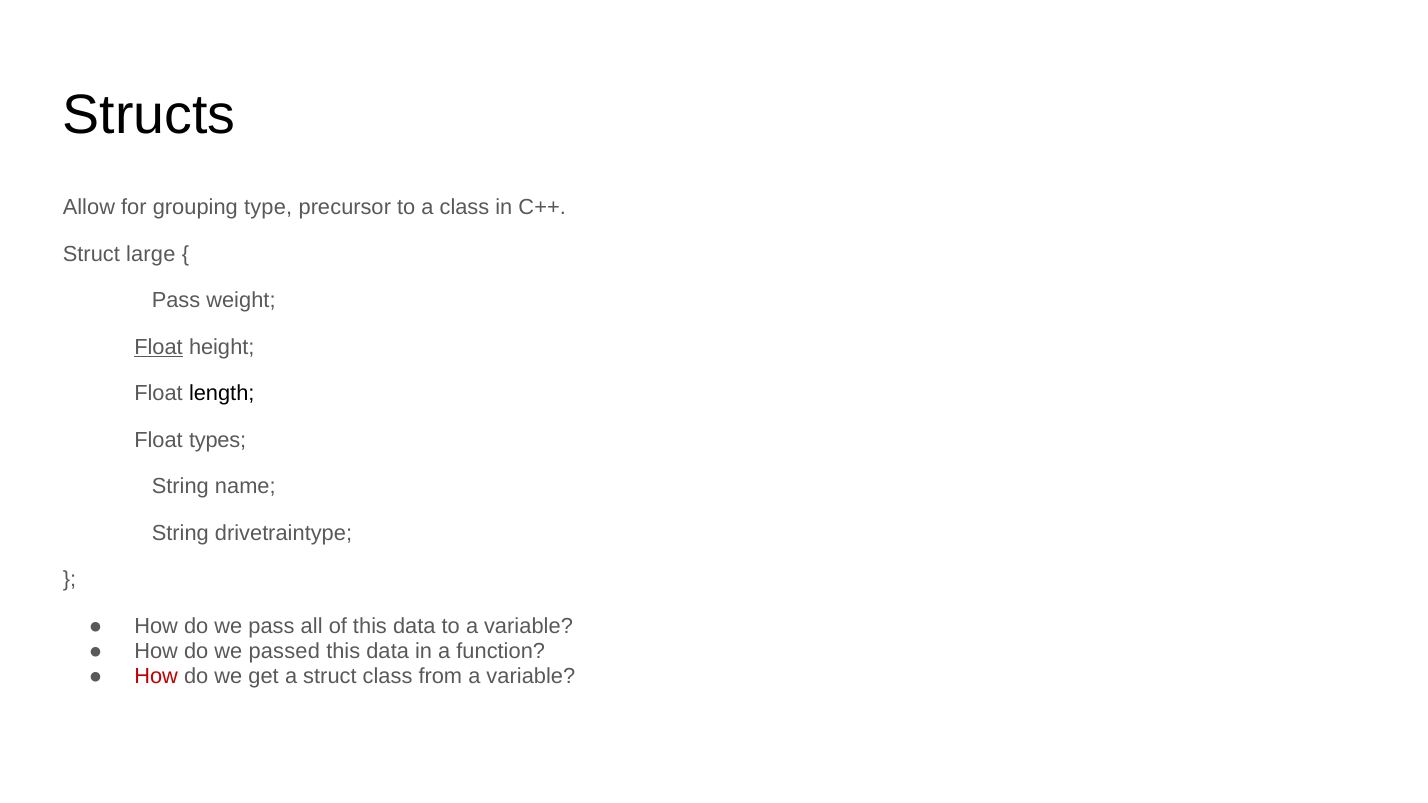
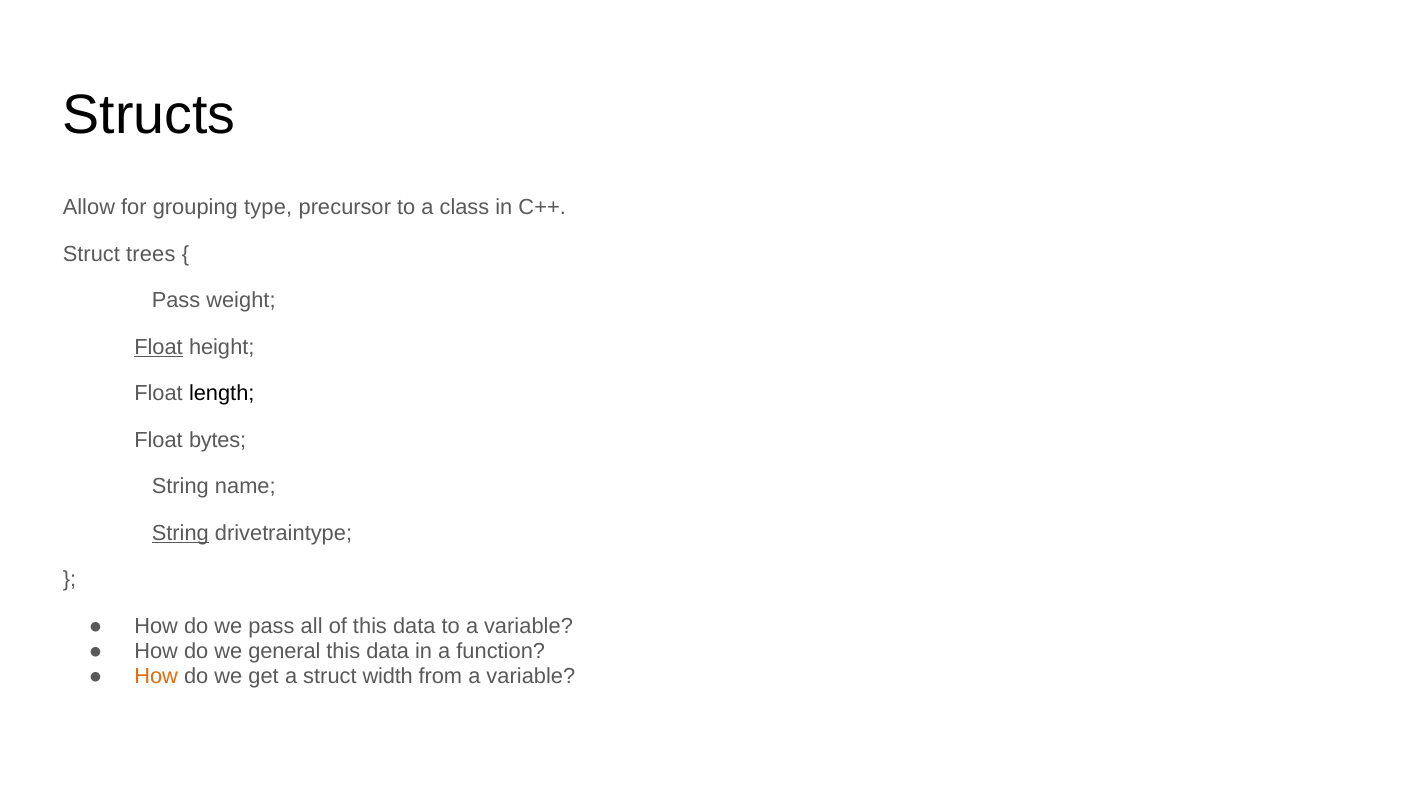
large: large -> trees
types: types -> bytes
String at (180, 533) underline: none -> present
passed: passed -> general
How at (156, 676) colour: red -> orange
struct class: class -> width
